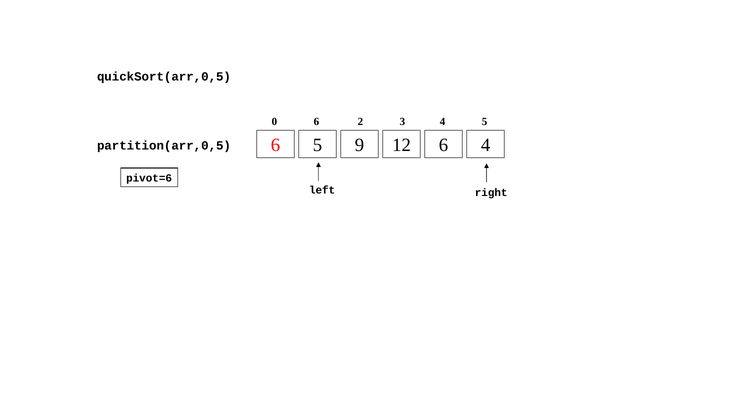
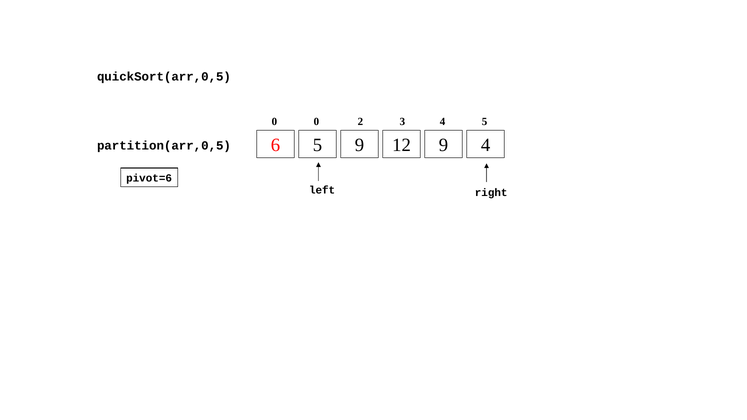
0 6: 6 -> 0
12 6: 6 -> 9
